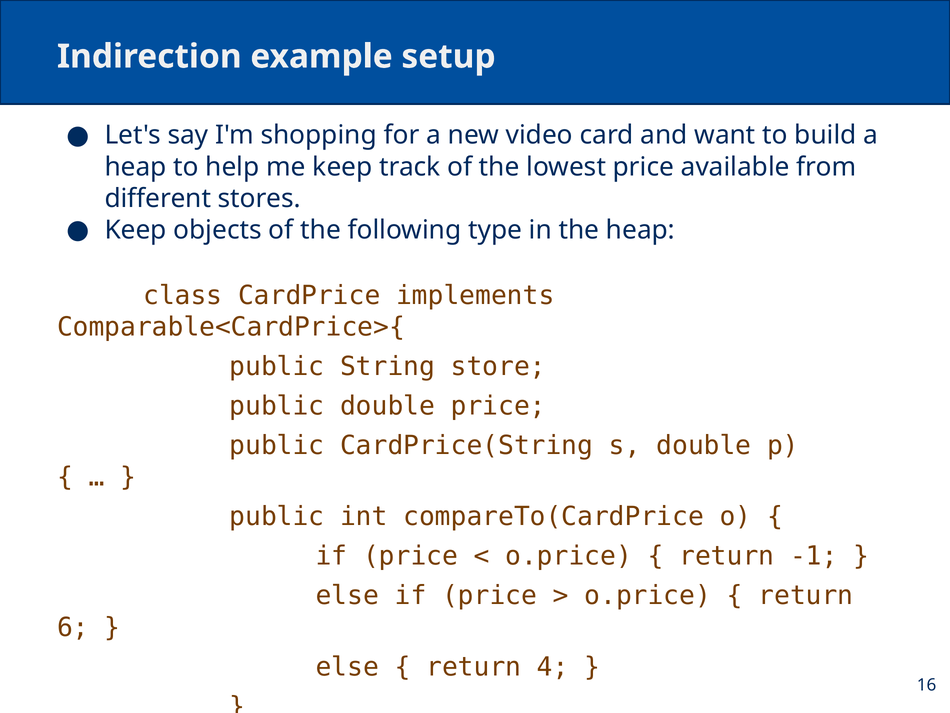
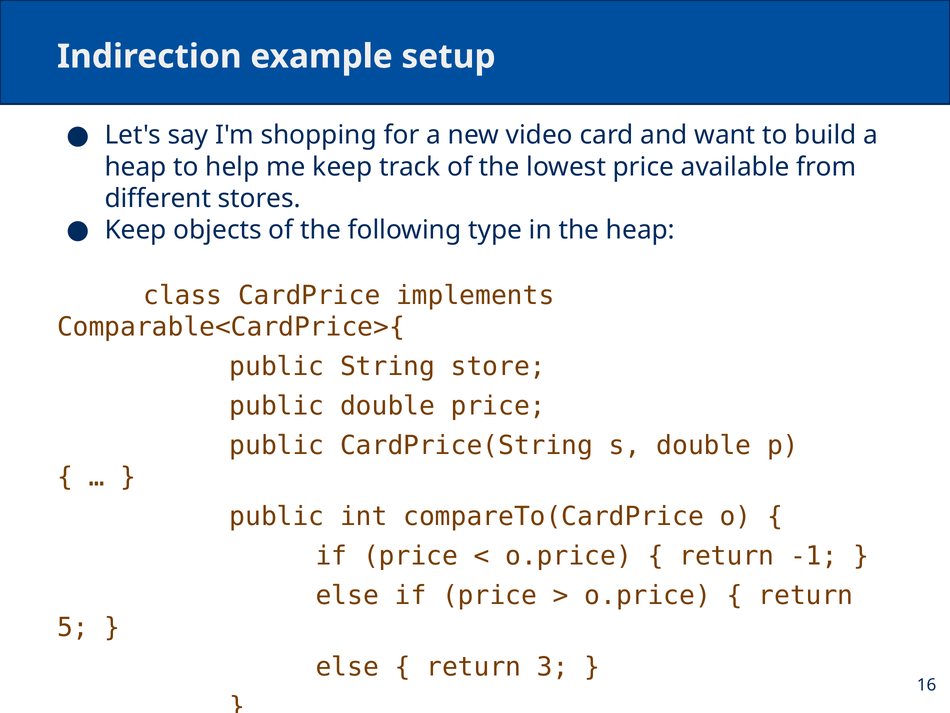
6: 6 -> 5
4: 4 -> 3
